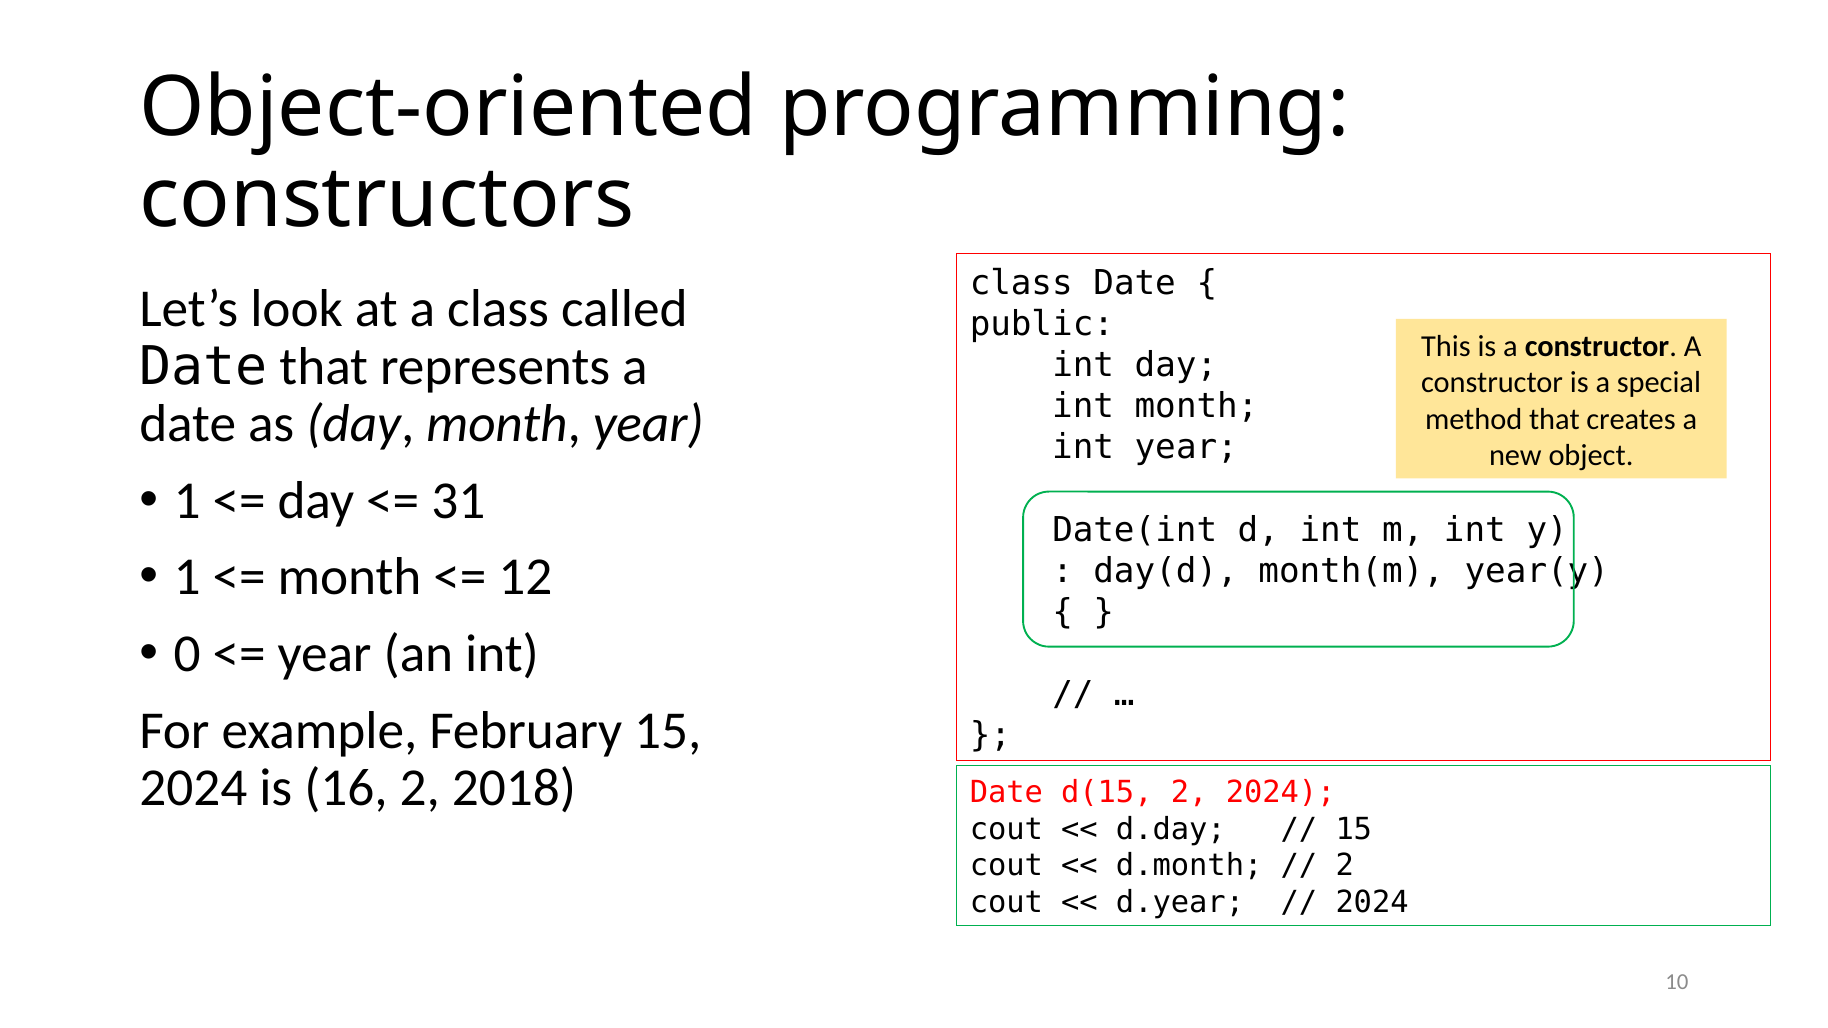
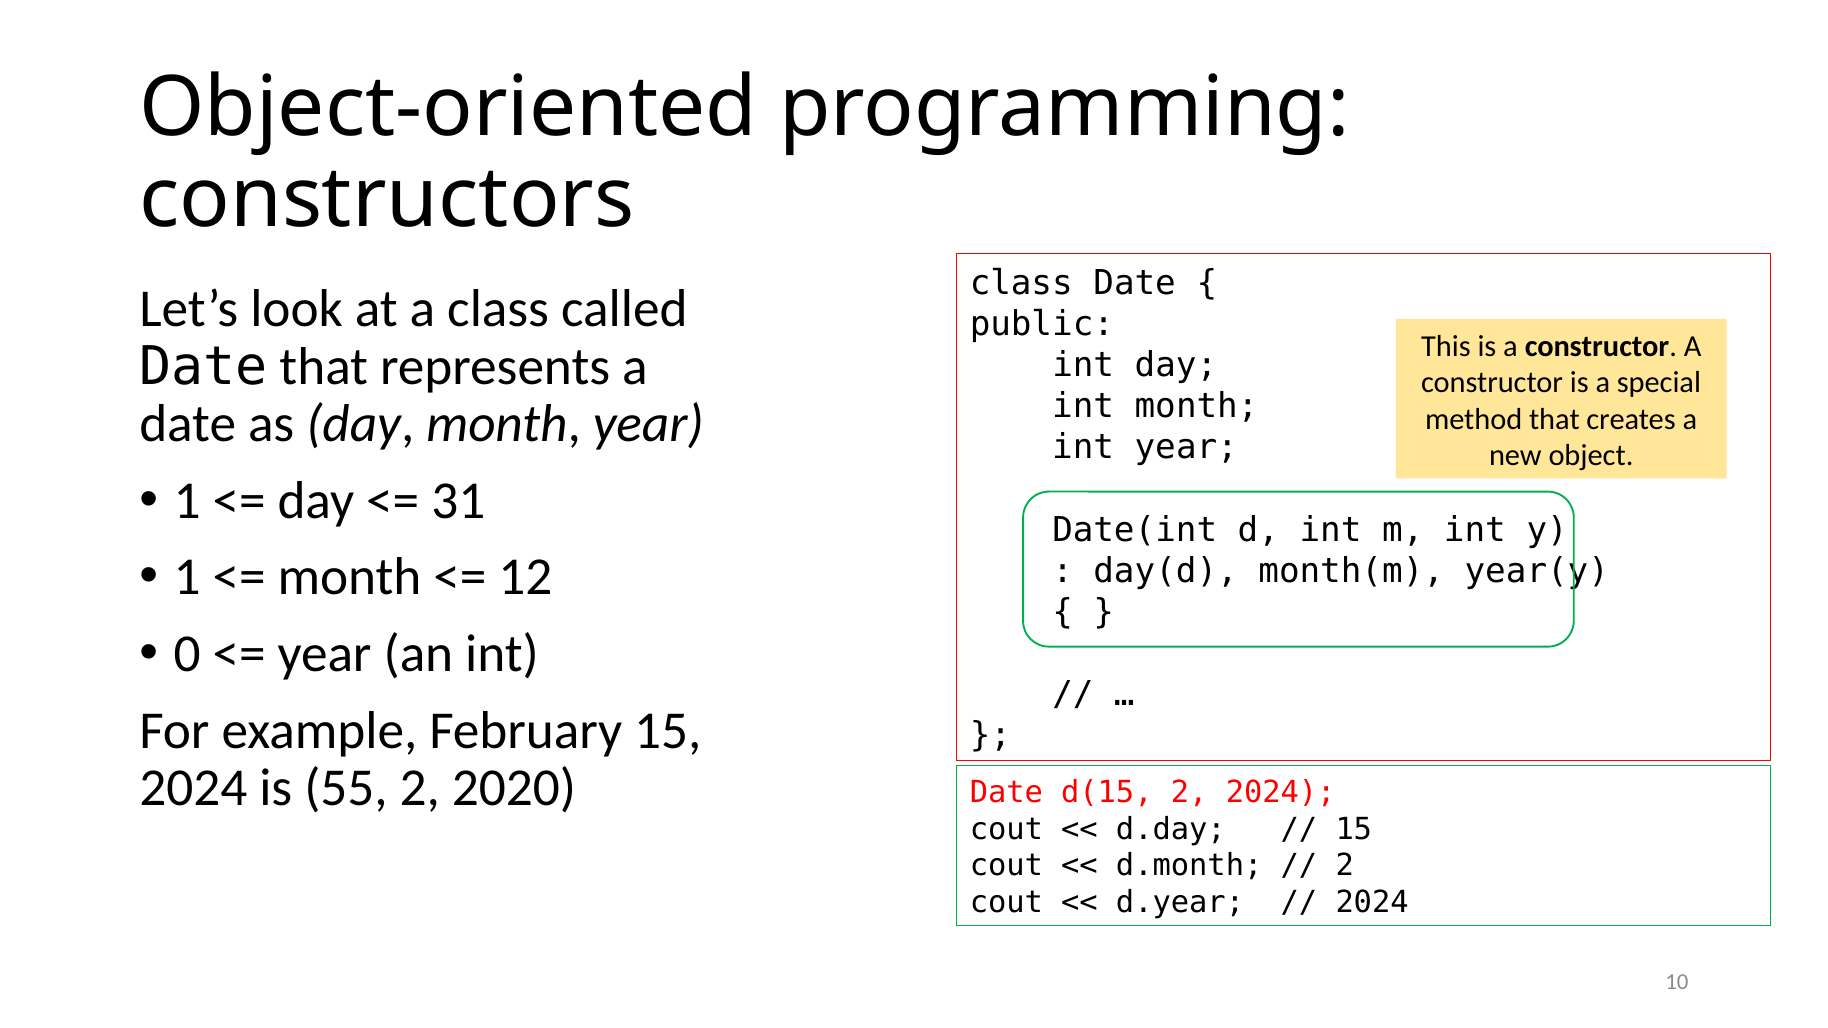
16: 16 -> 55
2018: 2018 -> 2020
